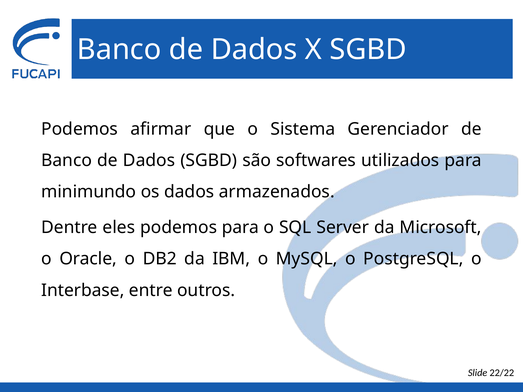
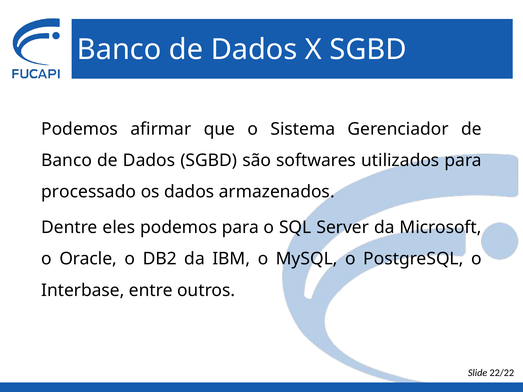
minimundo: minimundo -> processado
